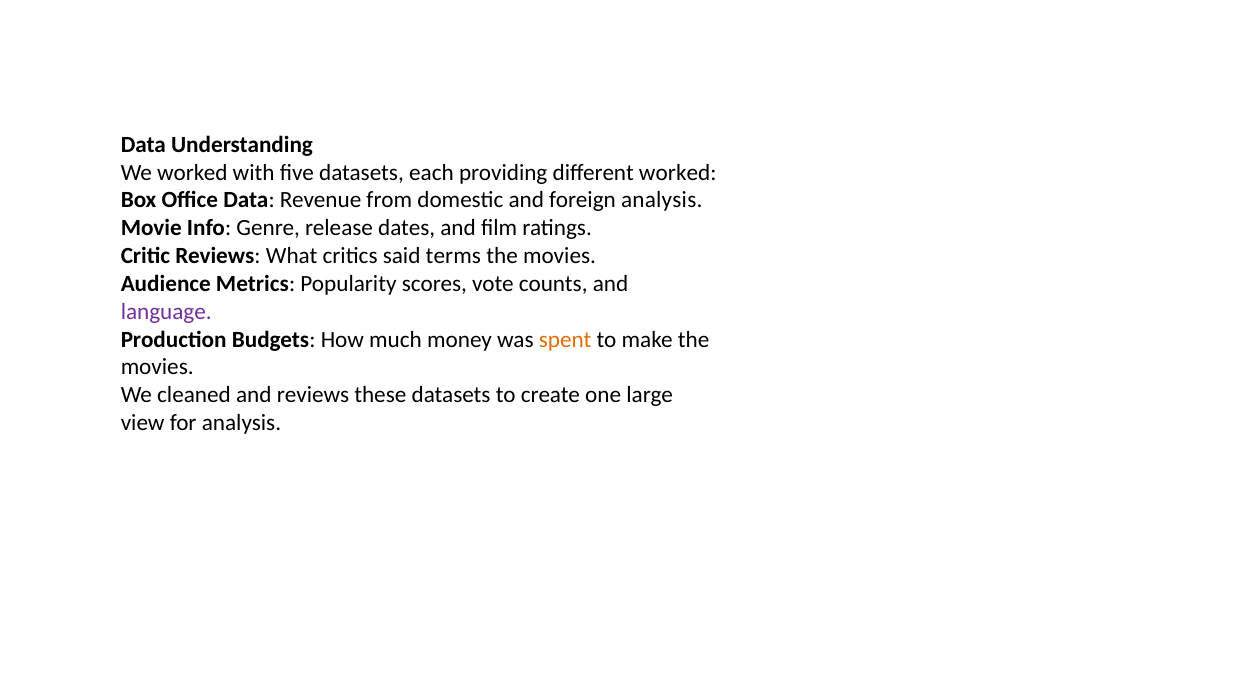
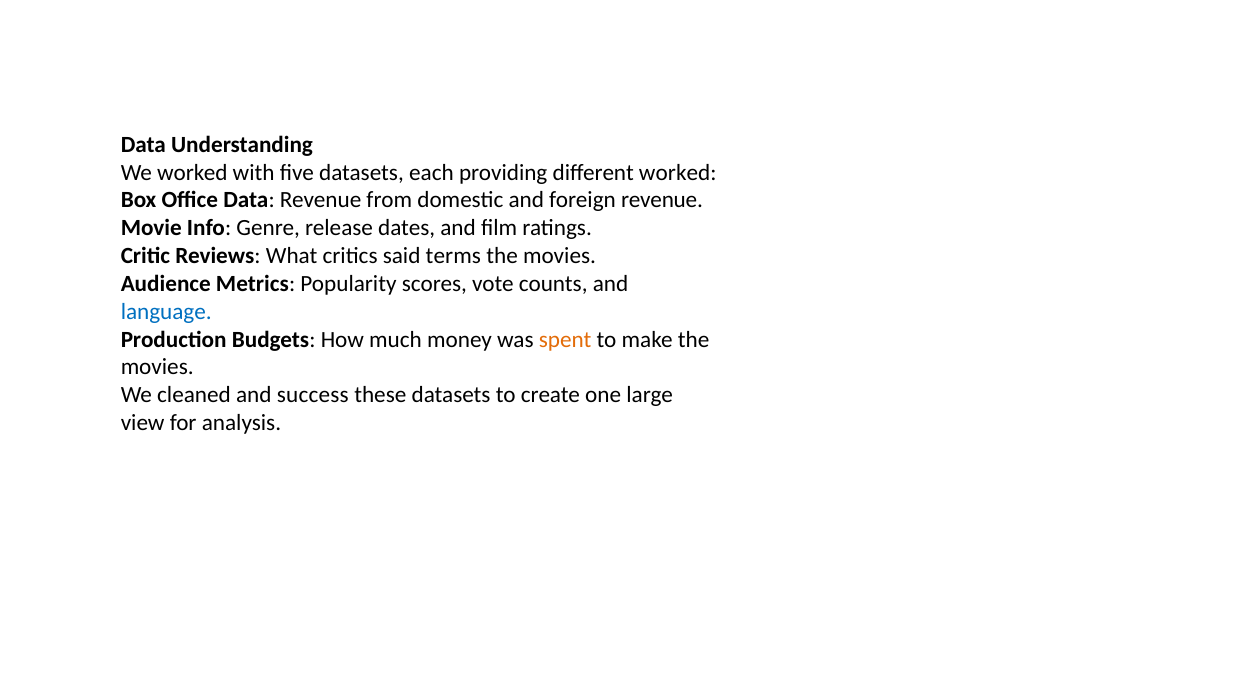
foreign analysis: analysis -> revenue
language colour: purple -> blue
and reviews: reviews -> success
